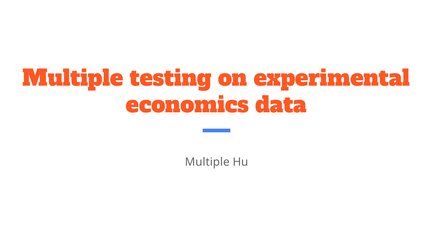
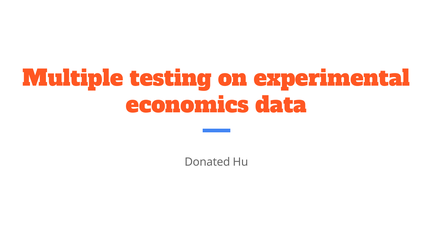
Multiple at (207, 162): Multiple -> Donated
